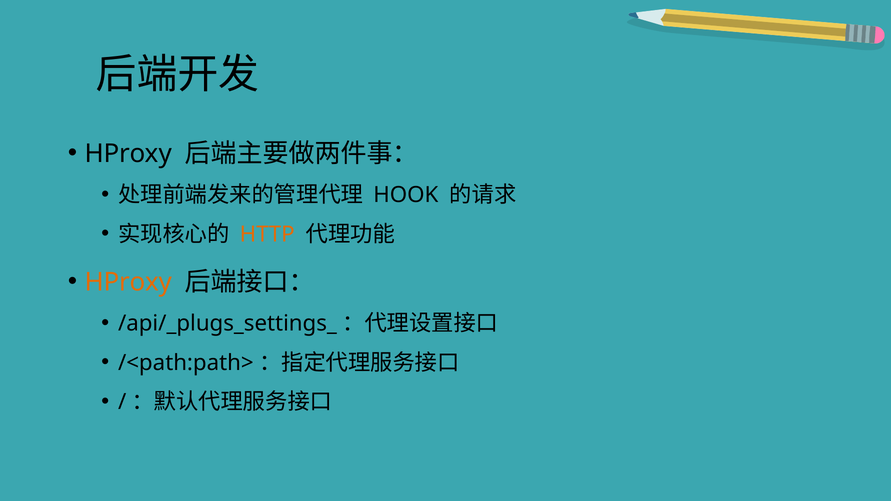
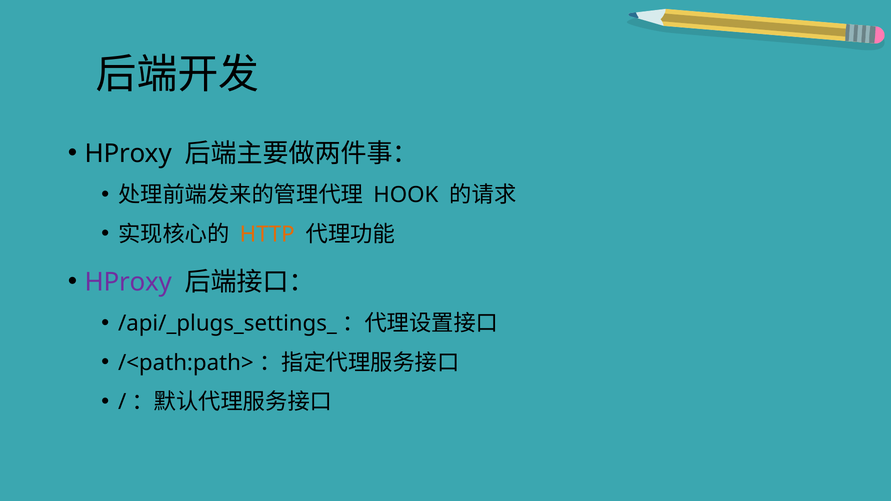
HProxy at (128, 282) colour: orange -> purple
